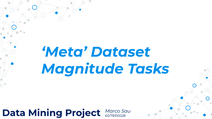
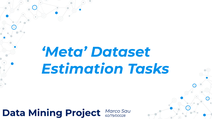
Magnitude: Magnitude -> Estimation
